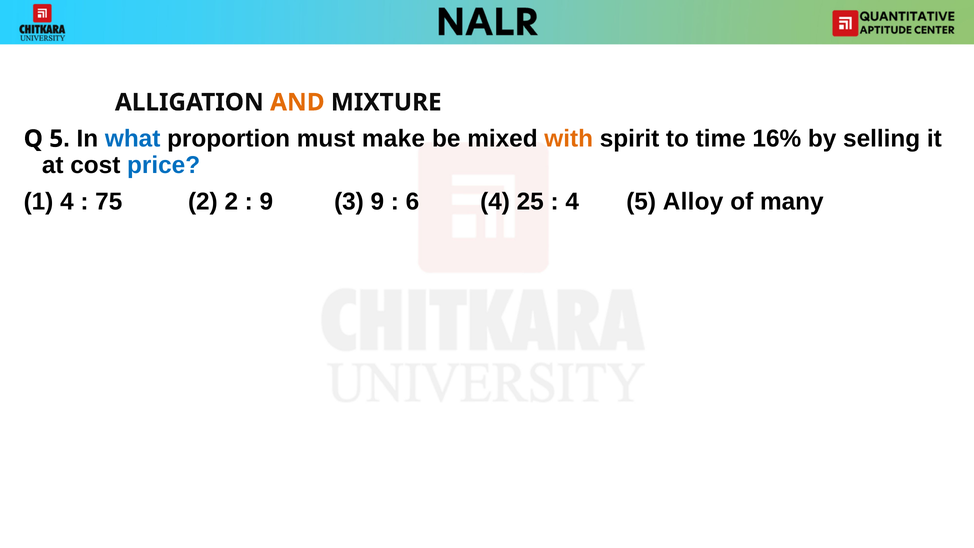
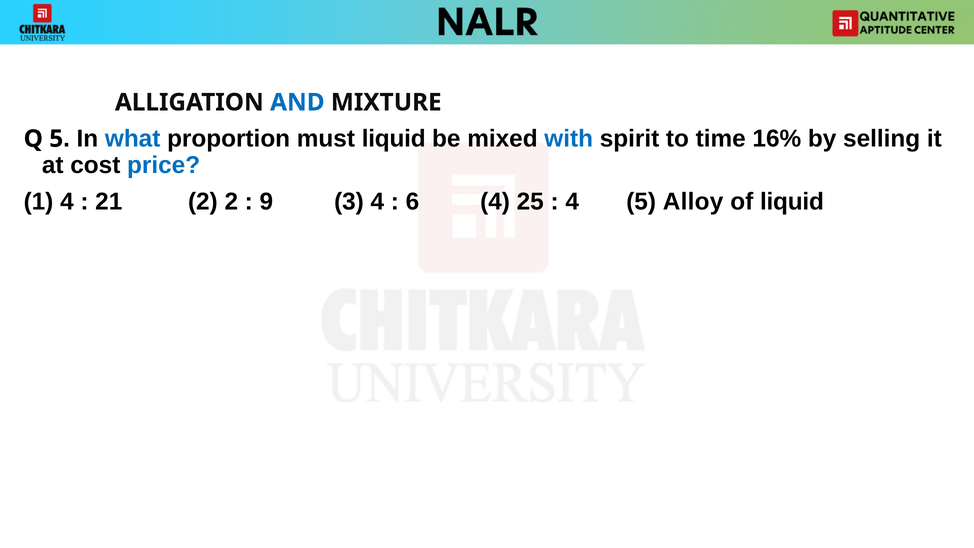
AND colour: orange -> blue
must make: make -> liquid
with colour: orange -> blue
75: 75 -> 21
3 9: 9 -> 4
of many: many -> liquid
